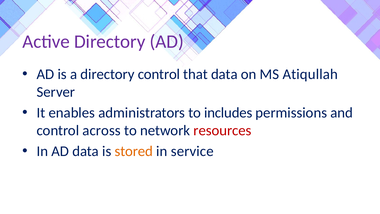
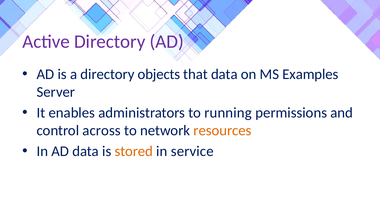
directory control: control -> objects
Atiqullah: Atiqullah -> Examples
includes: includes -> running
resources colour: red -> orange
